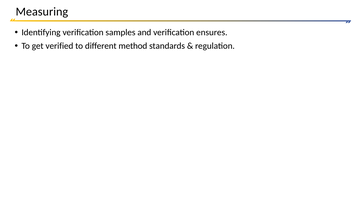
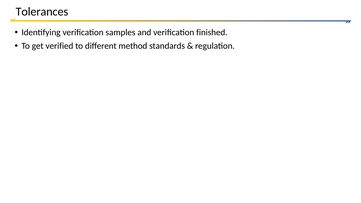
Measuring: Measuring -> Tolerances
ensures: ensures -> finished
